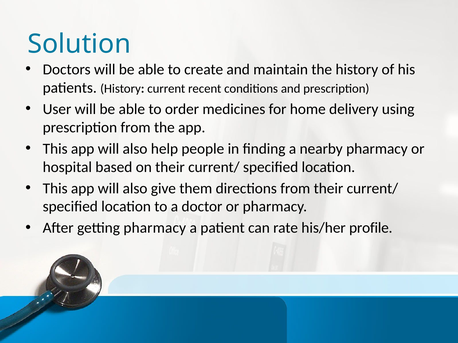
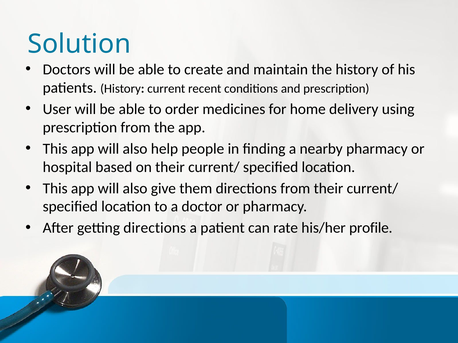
getting pharmacy: pharmacy -> directions
